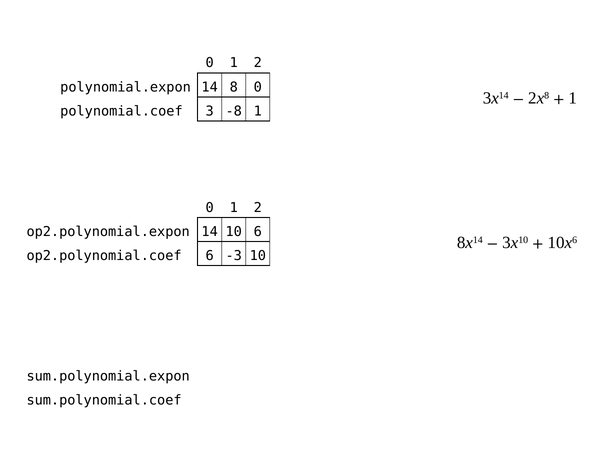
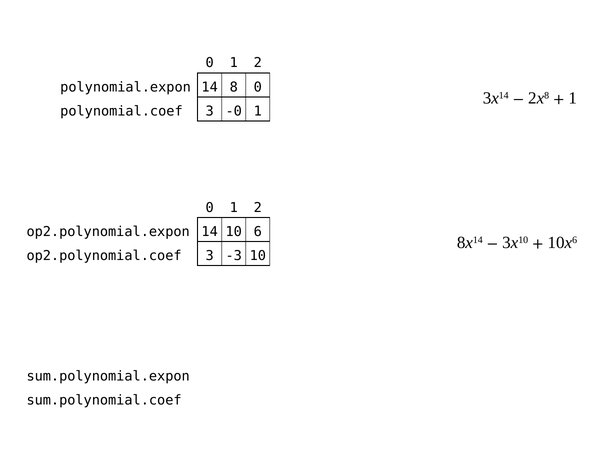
-8: -8 -> -0
op2.polynomial.coef 6: 6 -> 3
